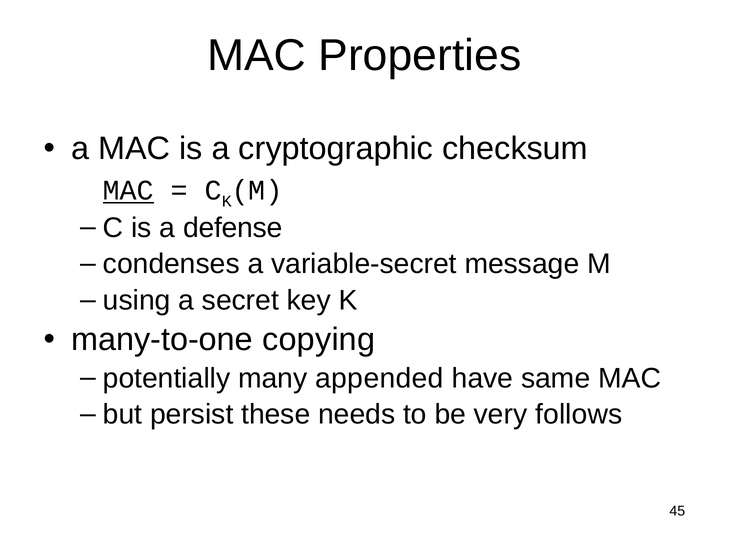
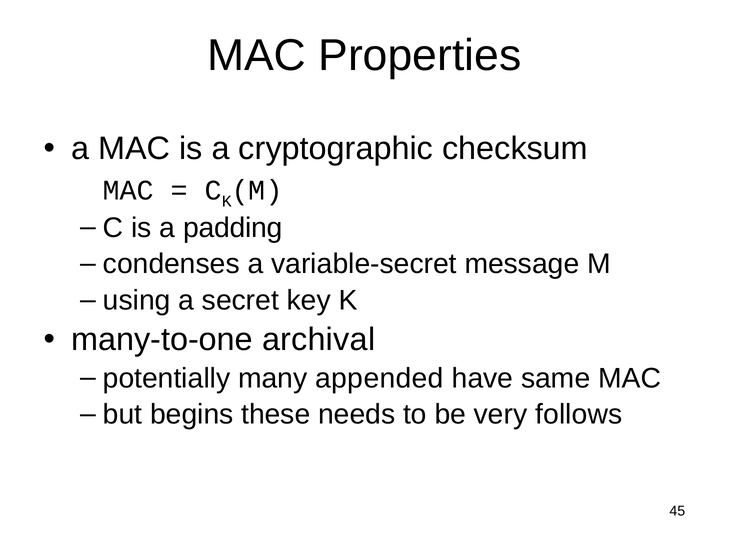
MAC at (128, 190) underline: present -> none
defense: defense -> padding
copying: copying -> archival
persist: persist -> begins
